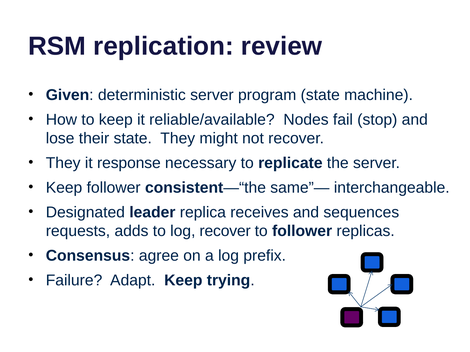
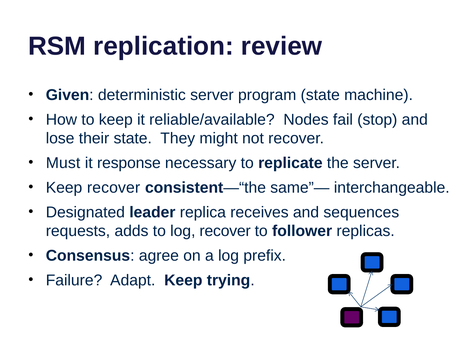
They at (63, 163): They -> Must
Keep follower: follower -> recover
